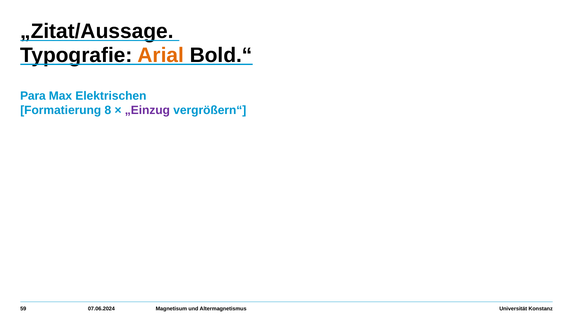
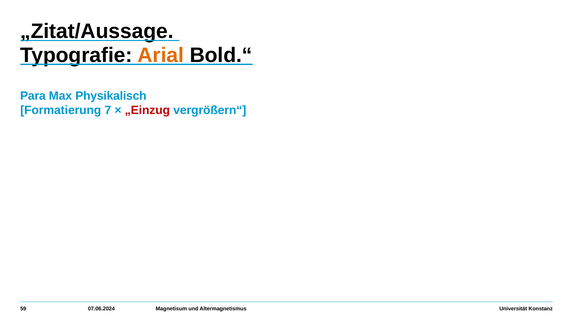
Elektrischen: Elektrischen -> Physikalisch
8: 8 -> 7
„Einzug colour: purple -> red
